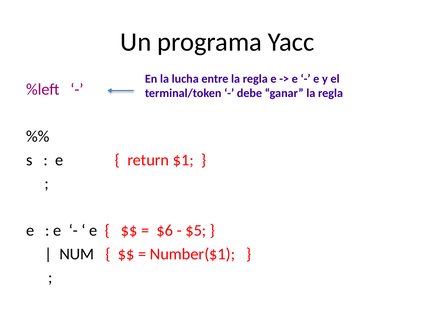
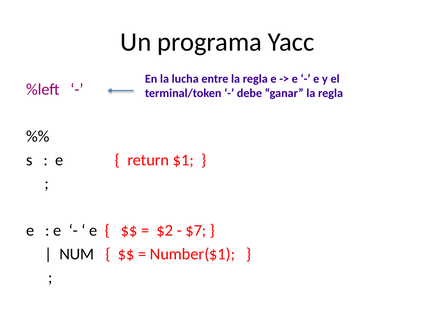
$6: $6 -> $2
$5: $5 -> $7
